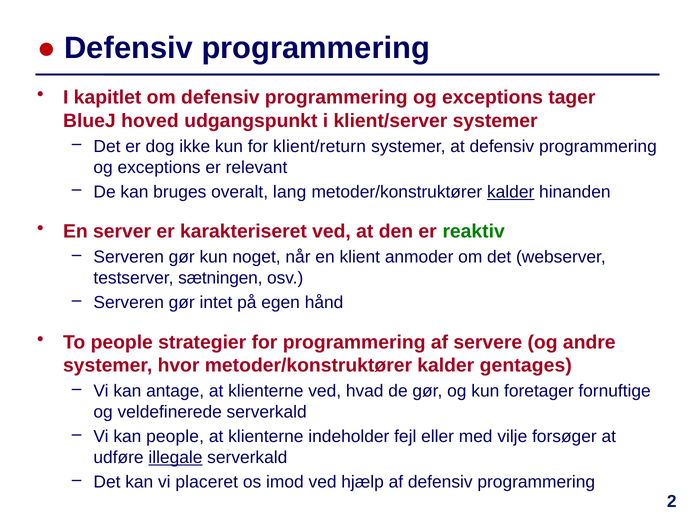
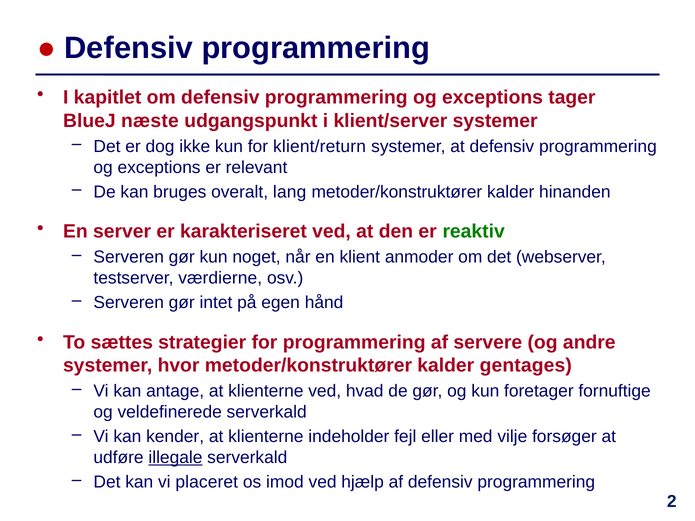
hoved: hoved -> næste
kalder at (511, 192) underline: present -> none
sætningen: sætningen -> værdierne
To people: people -> sættes
kan people: people -> kender
